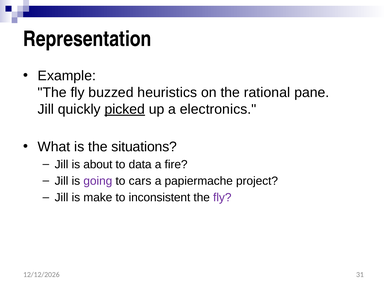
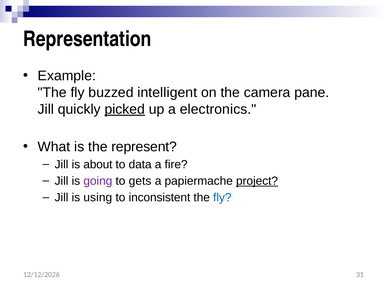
heuristics: heuristics -> intelligent
rational: rational -> camera
situations: situations -> represent
cars: cars -> gets
project underline: none -> present
make: make -> using
fly at (222, 198) colour: purple -> blue
